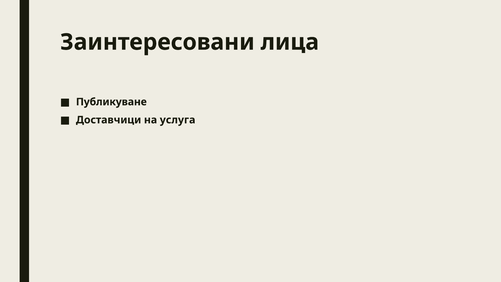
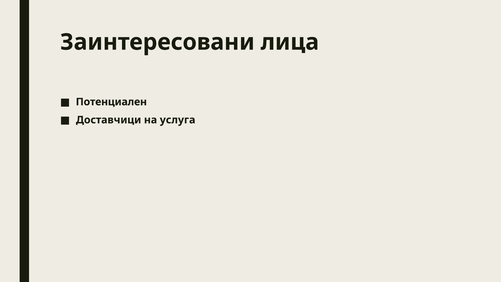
Публикуване: Публикуване -> Потенциален
